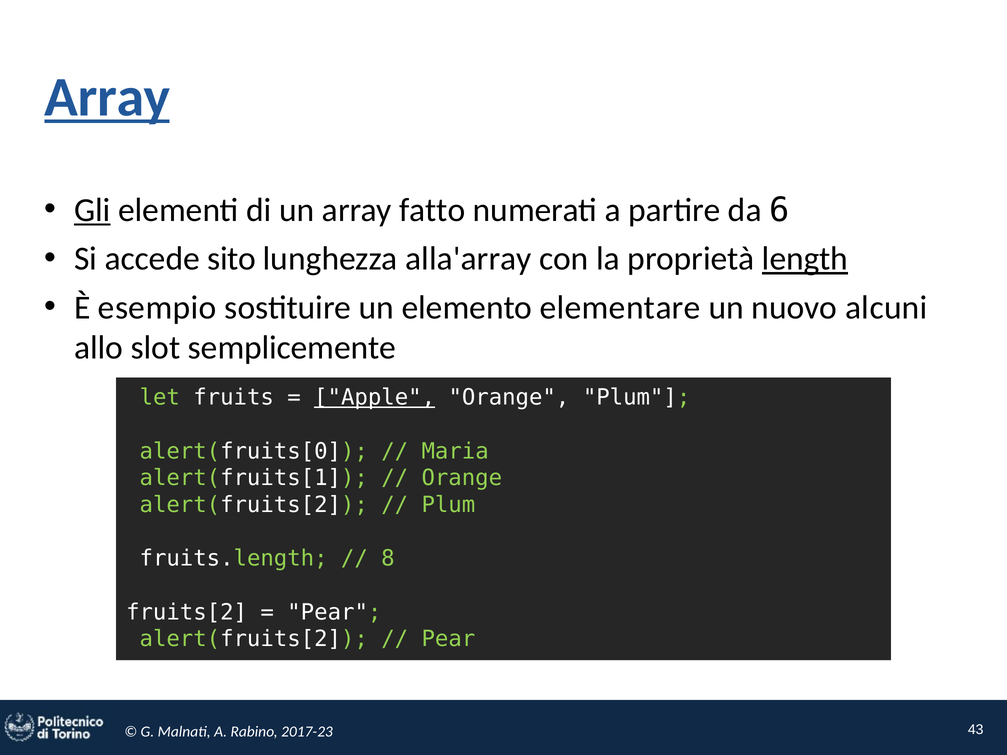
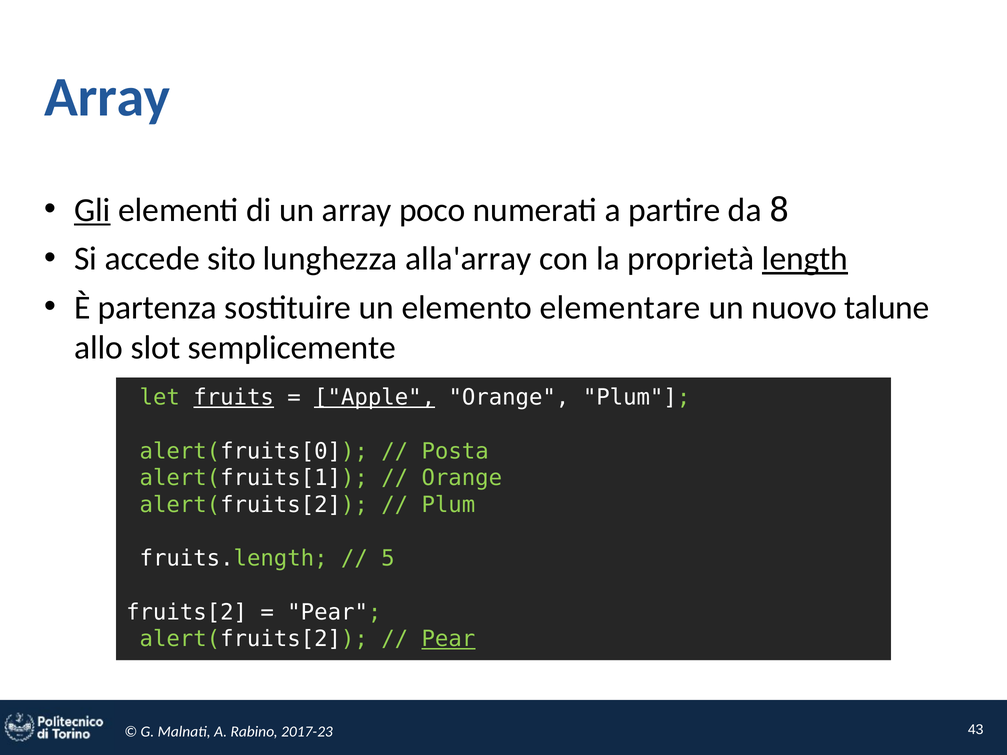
Array at (107, 97) underline: present -> none
fatto: fatto -> poco
6: 6 -> 8
esempio: esempio -> partenza
alcuni: alcuni -> talune
fruits underline: none -> present
Maria: Maria -> Posta
8: 8 -> 5
Pear at (448, 639) underline: none -> present
